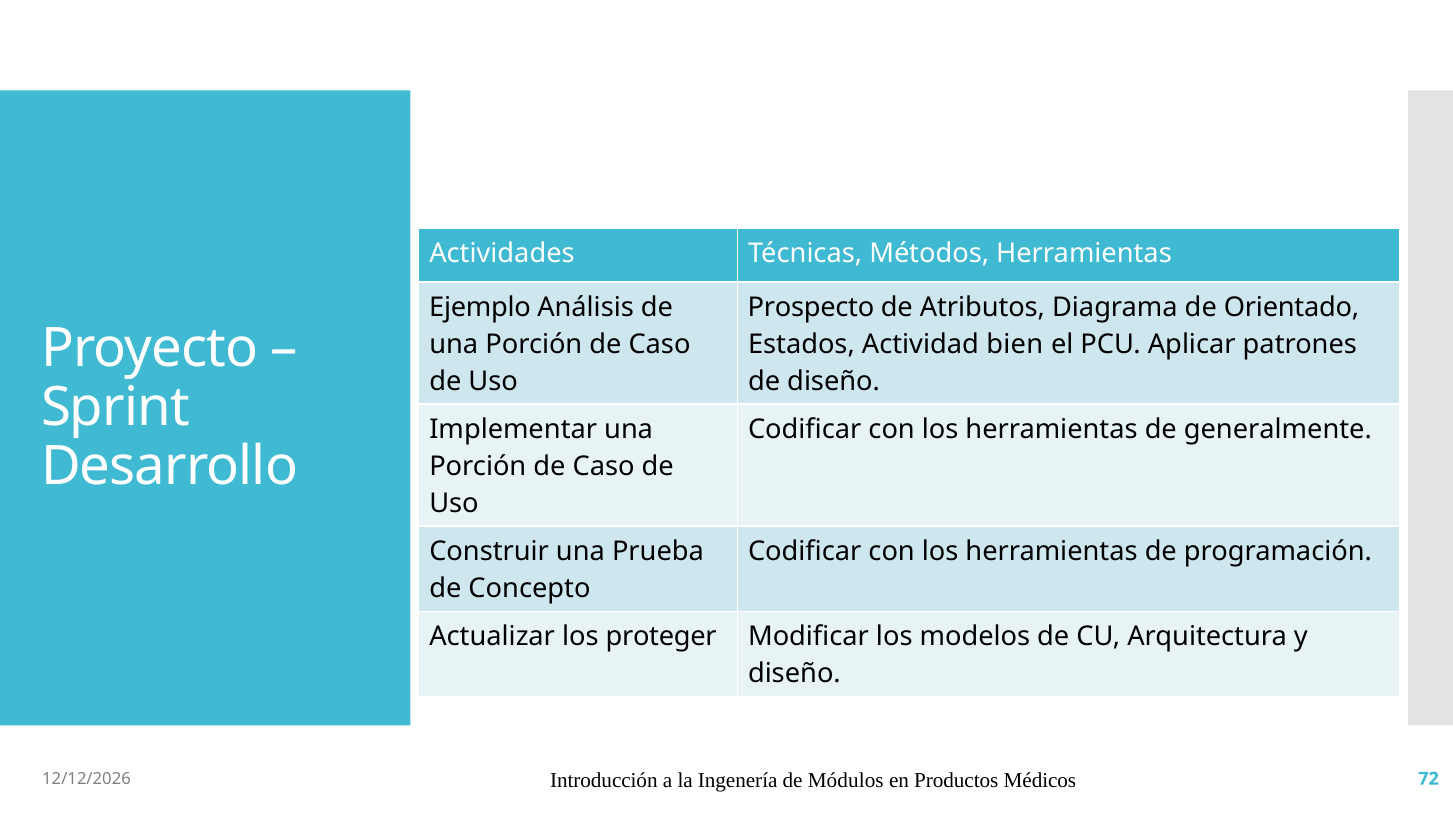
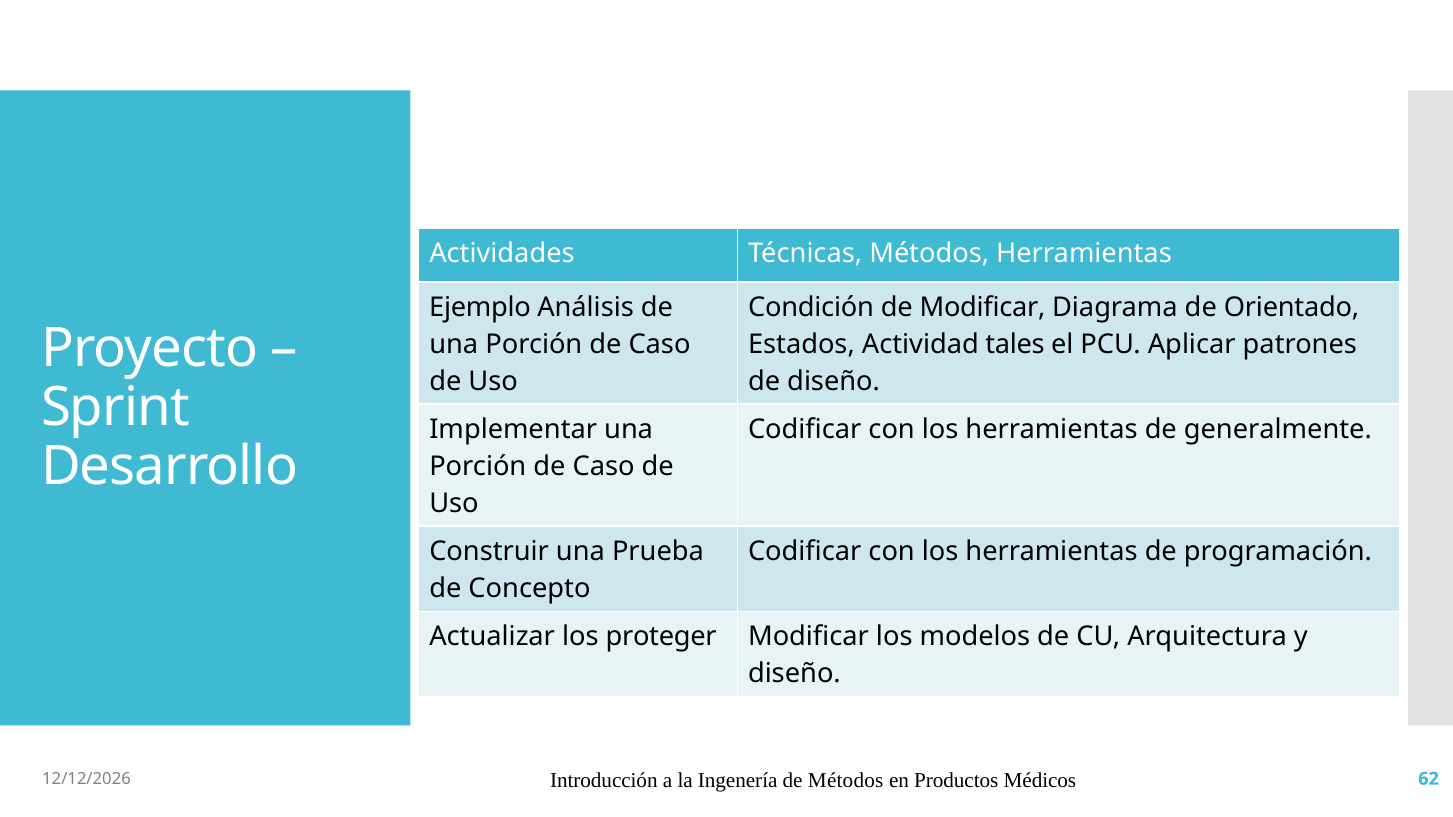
Prospecto: Prospecto -> Condición
de Atributos: Atributos -> Modificar
bien: bien -> tales
de Módulos: Módulos -> Métodos
72: 72 -> 62
